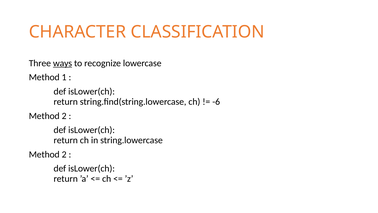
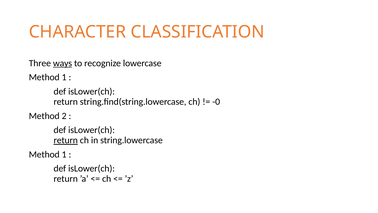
-6: -6 -> -0
return at (66, 140) underline: none -> present
2 at (64, 154): 2 -> 1
